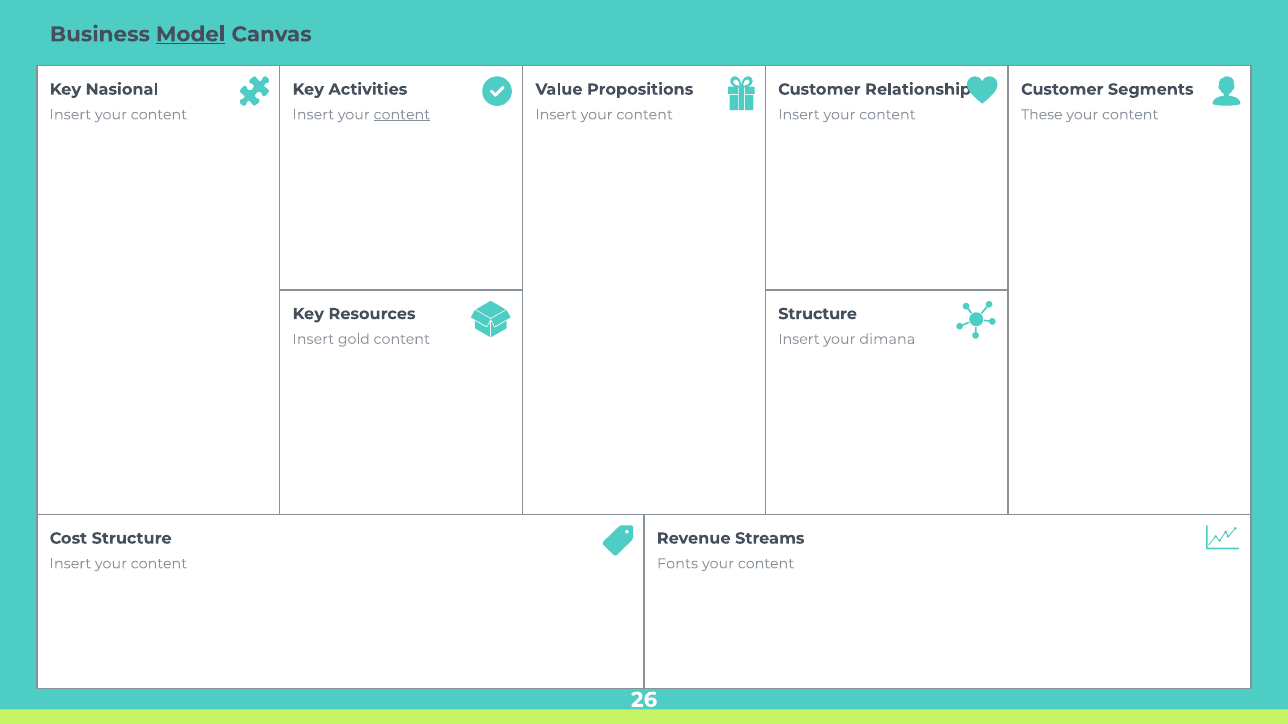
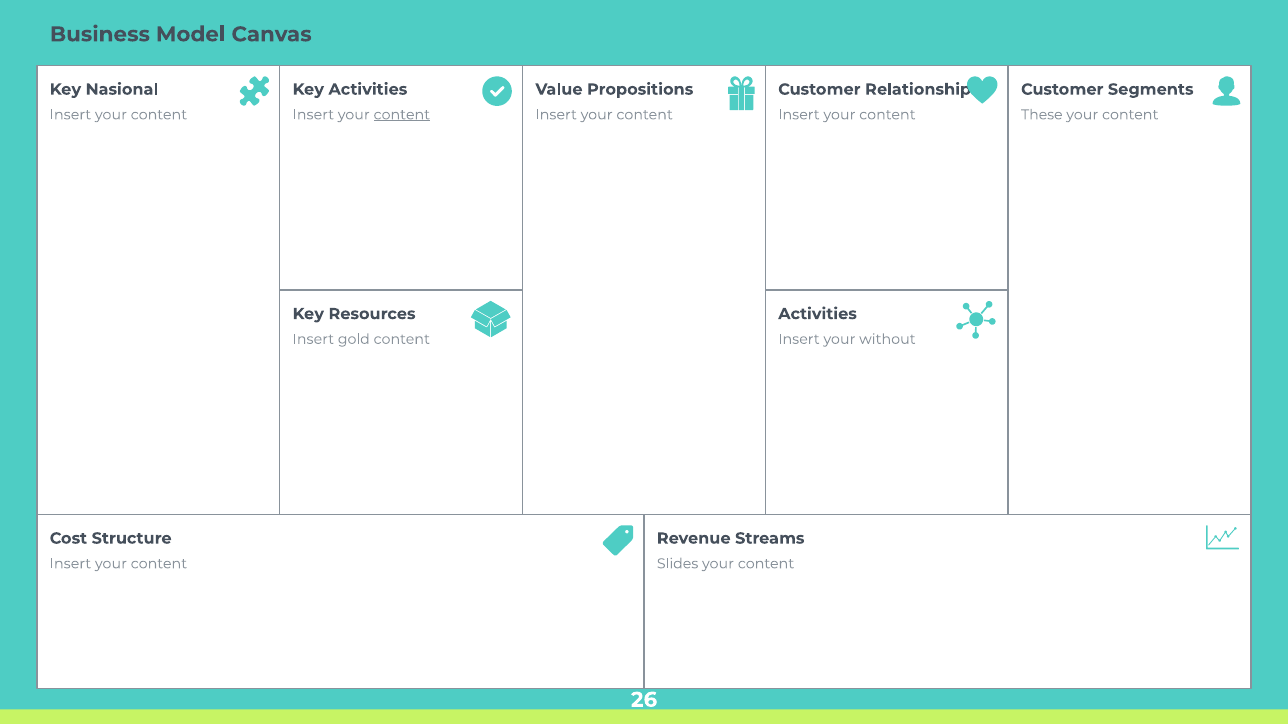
Model underline: present -> none
Structure at (818, 314): Structure -> Activities
dimana: dimana -> without
Fonts: Fonts -> Slides
